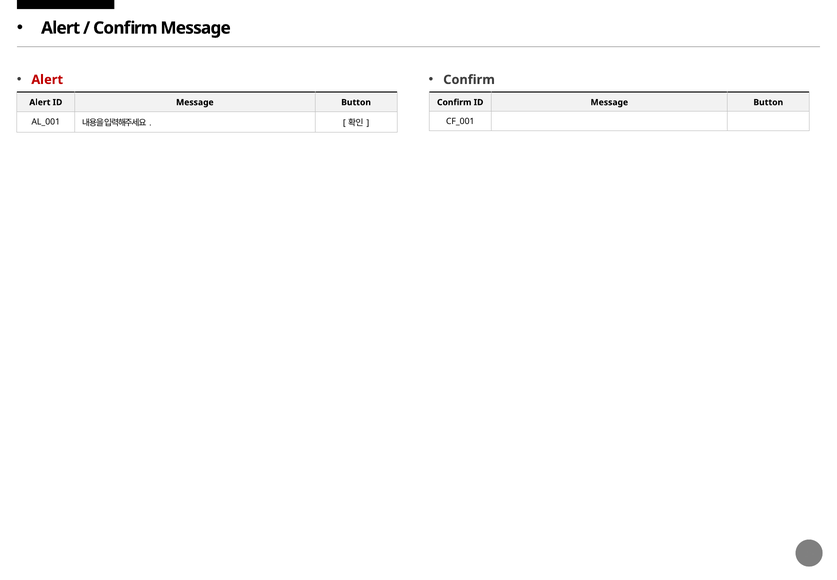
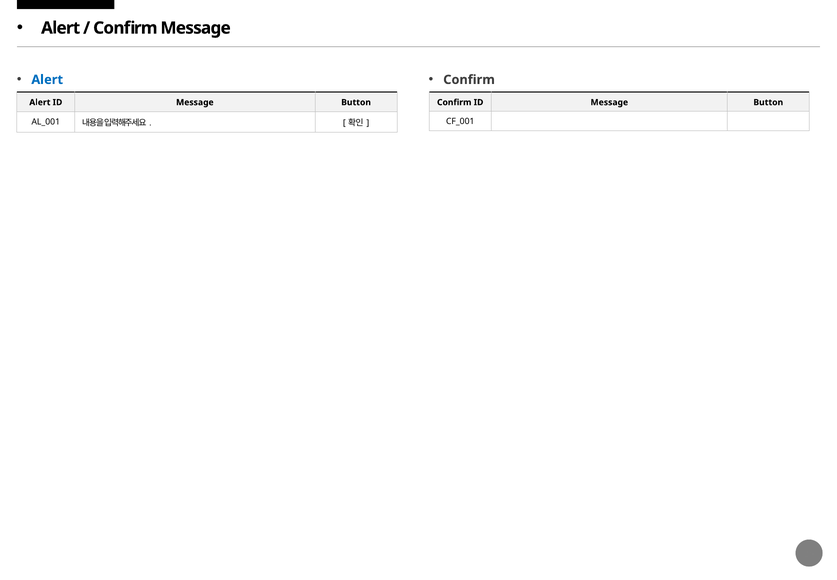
Alert at (47, 80) colour: red -> blue
